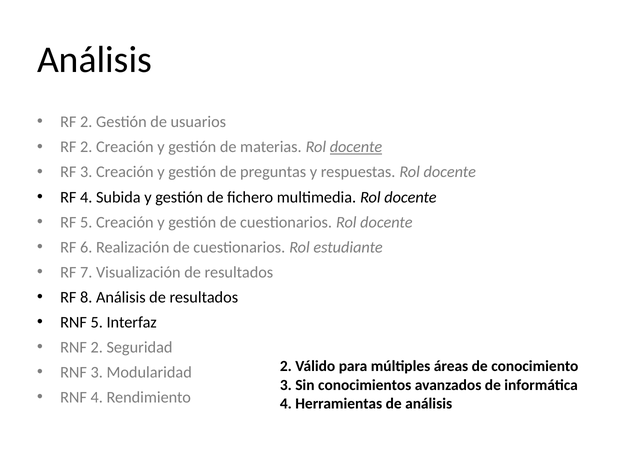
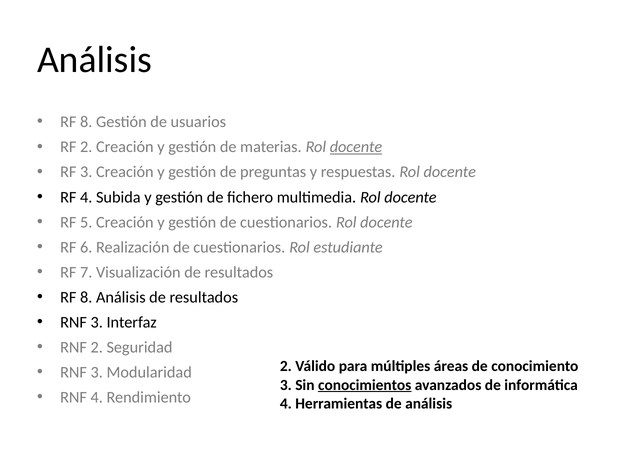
2 at (86, 122): 2 -> 8
5 at (97, 322): 5 -> 3
conocimientos underline: none -> present
